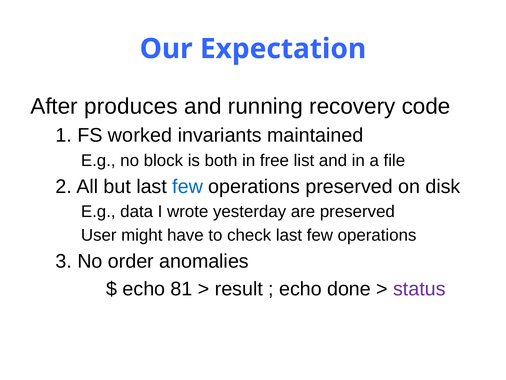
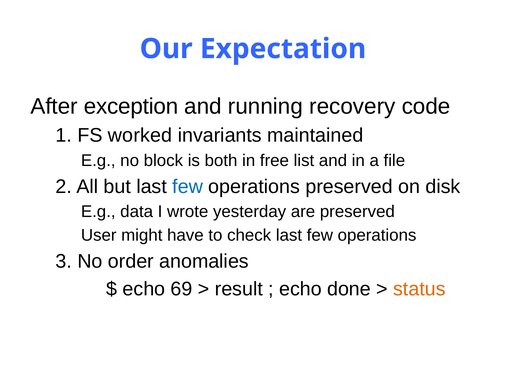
produces: produces -> exception
81: 81 -> 69
status colour: purple -> orange
